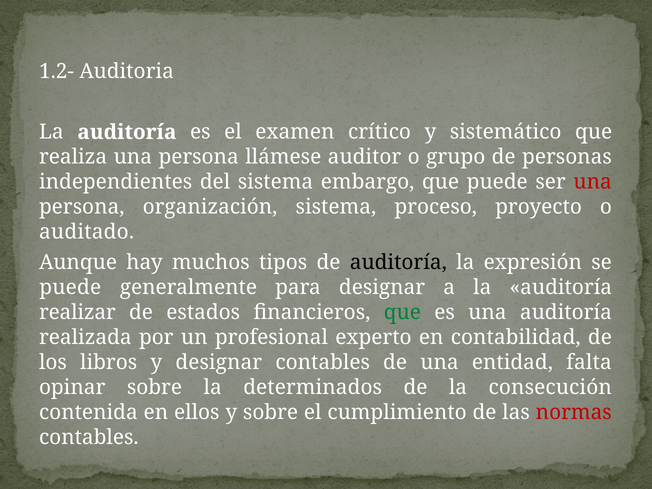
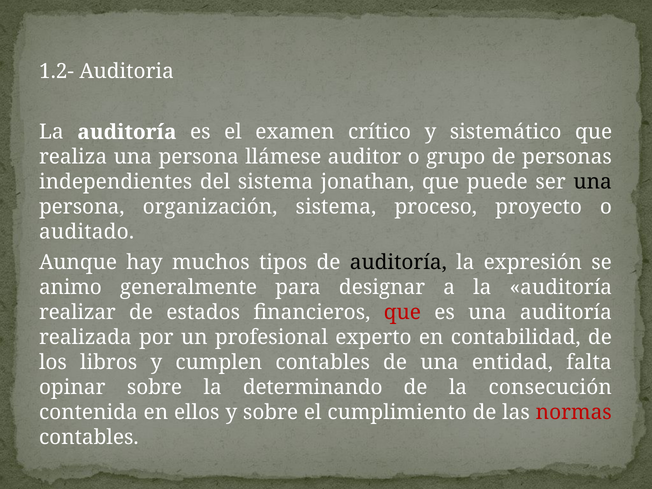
embargo: embargo -> jonathan
una at (593, 182) colour: red -> black
puede at (70, 287): puede -> animo
que at (402, 312) colour: green -> red
y designar: designar -> cumplen
determinados: determinados -> determinando
